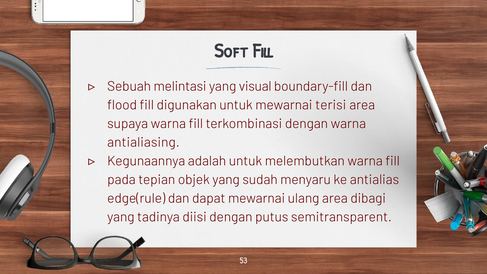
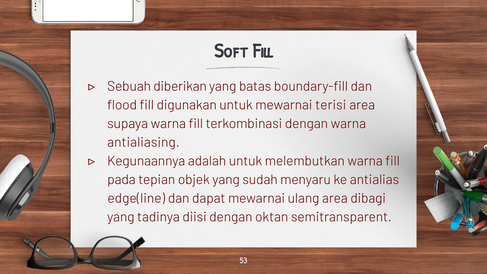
melintasi: melintasi -> diberikan
visual: visual -> batas
edge(rule: edge(rule -> edge(line
putus: putus -> oktan
